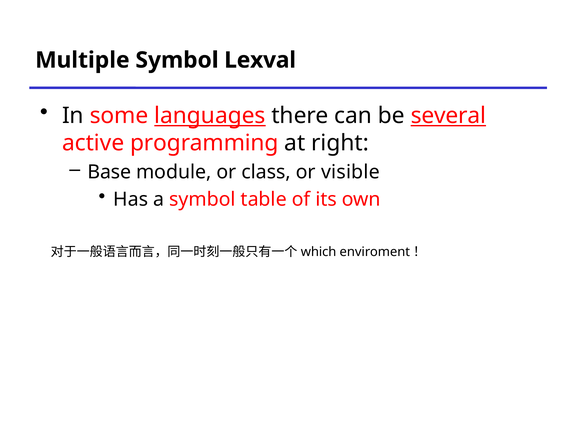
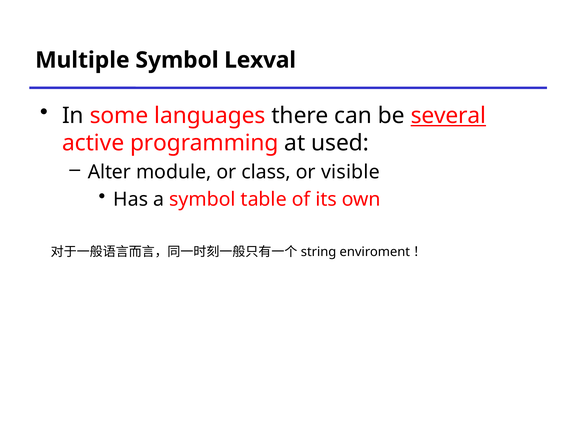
languages underline: present -> none
right: right -> used
Base: Base -> Alter
which: which -> string
